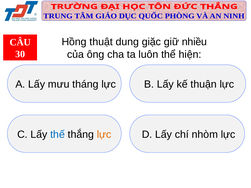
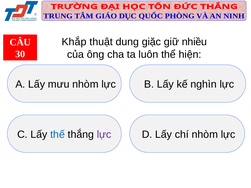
Hồng: Hồng -> Khắp
mưu tháng: tháng -> nhòm
thuận: thuận -> nghìn
lực at (104, 135) colour: orange -> purple
